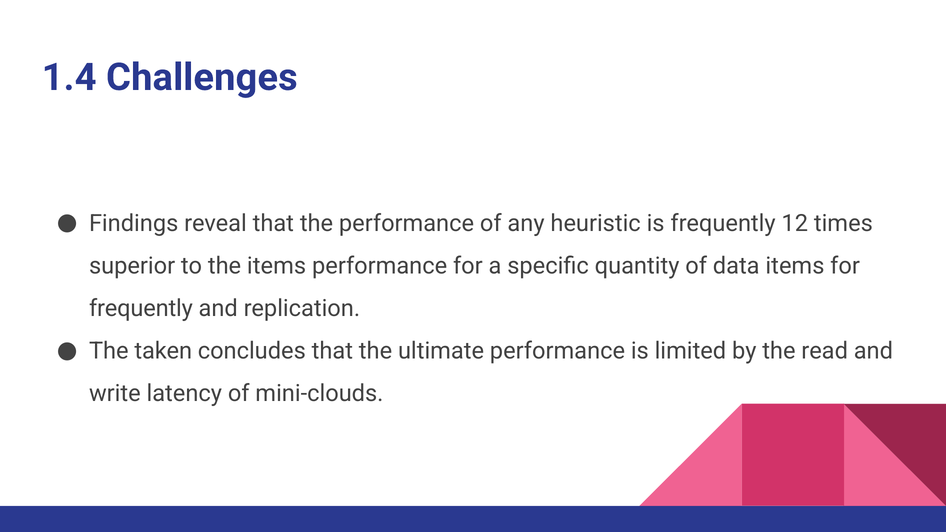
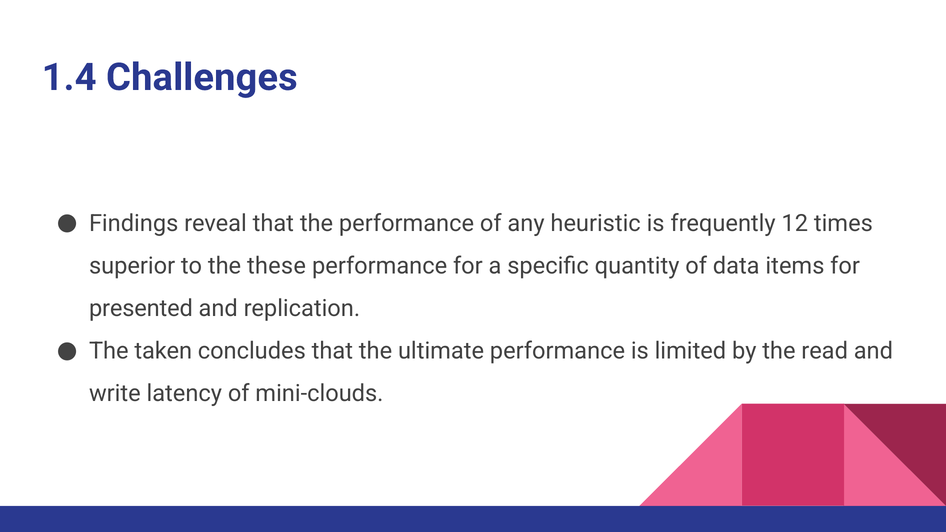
the items: items -> these
frequently at (141, 309): frequently -> presented
